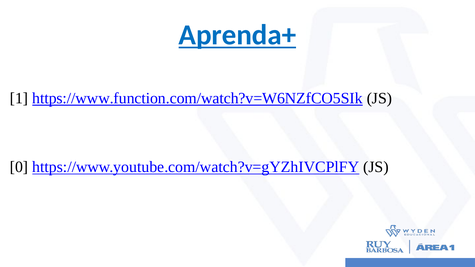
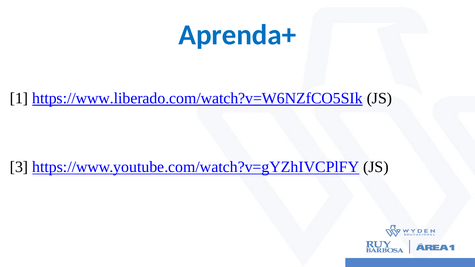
Aprenda+ underline: present -> none
https://www.function.com/watch?v=W6NZfCO5SIk: https://www.function.com/watch?v=W6NZfCO5SIk -> https://www.liberado.com/watch?v=W6NZfCO5SIk
0: 0 -> 3
